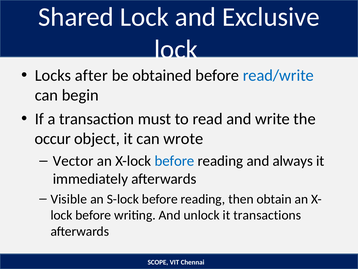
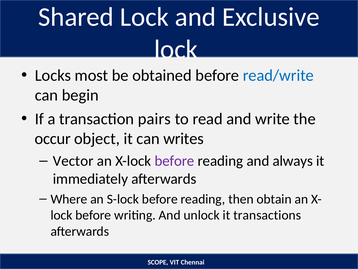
after: after -> most
must: must -> pairs
wrote: wrote -> writes
before at (174, 161) colour: blue -> purple
Visible: Visible -> Where
